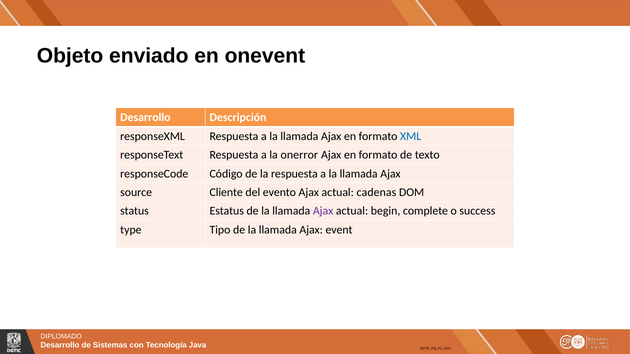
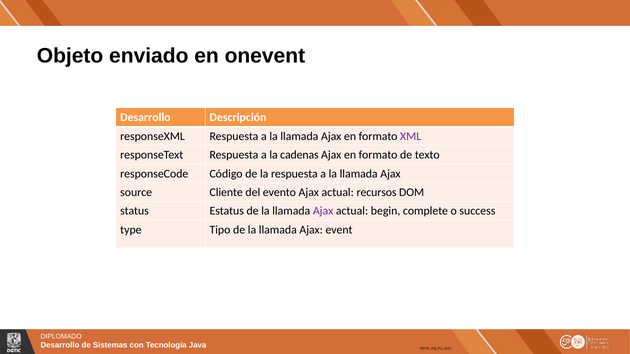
XML colour: blue -> purple
onerror: onerror -> cadenas
cadenas: cadenas -> recursos
